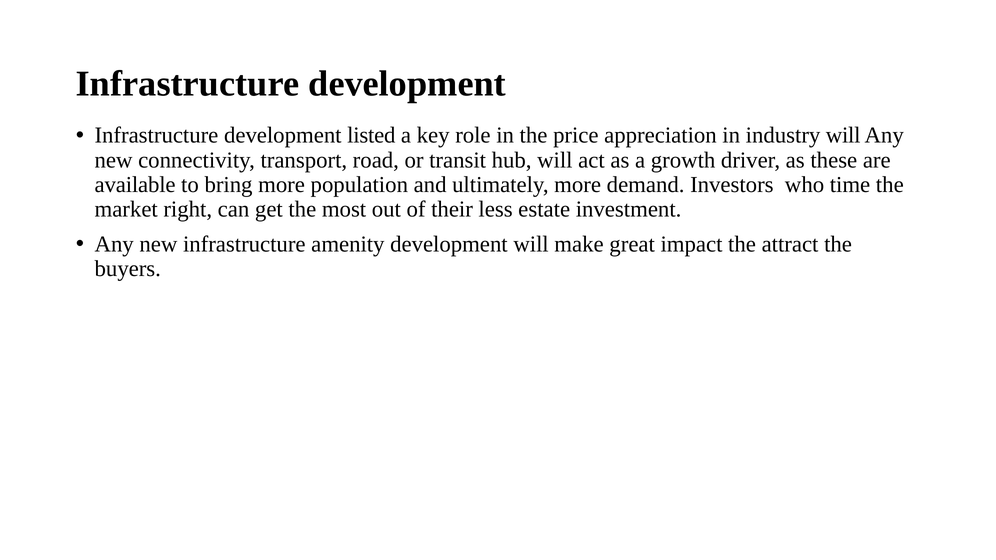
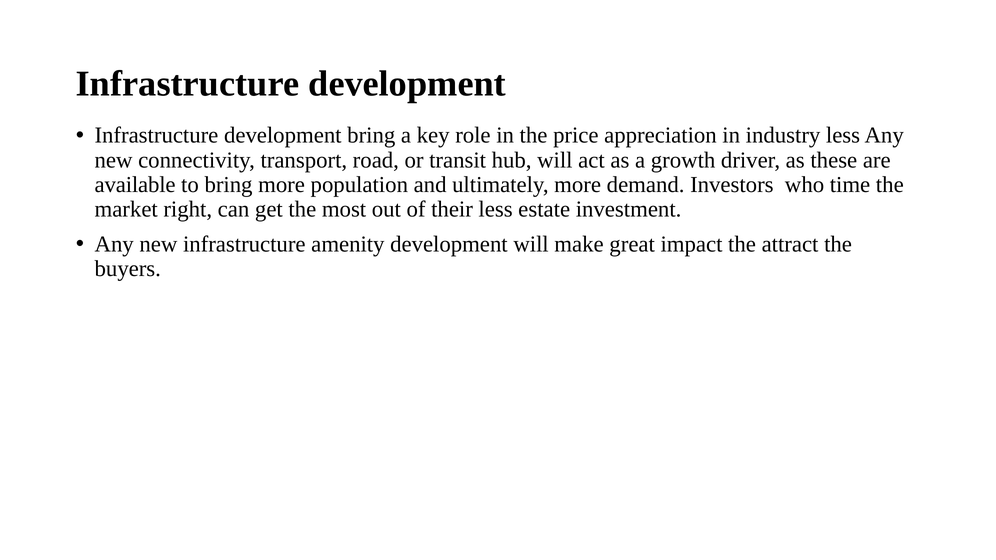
development listed: listed -> bring
industry will: will -> less
